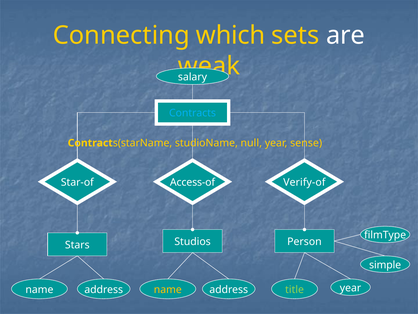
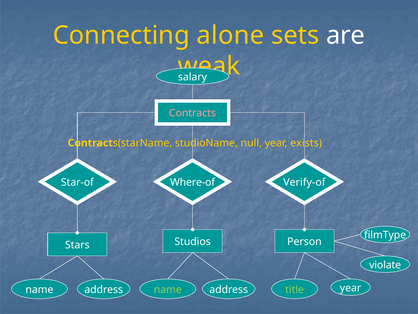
which: which -> alone
Contracts colour: light blue -> pink
sense: sense -> exists
Access-of: Access-of -> Where-of
simple: simple -> violate
name at (168, 289) colour: yellow -> light green
